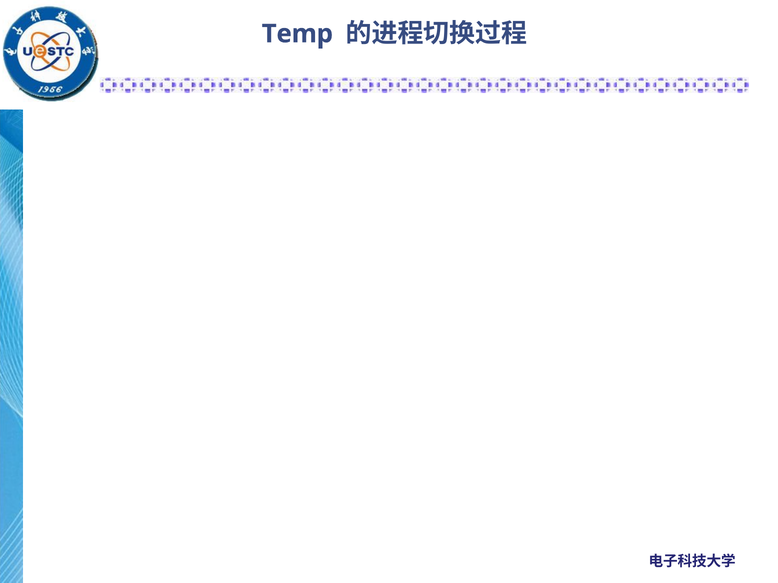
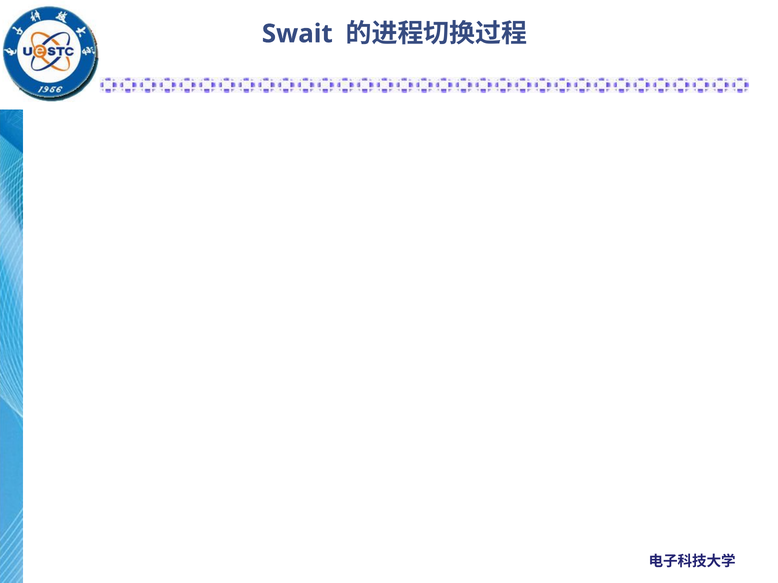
Temp: Temp -> Swait
